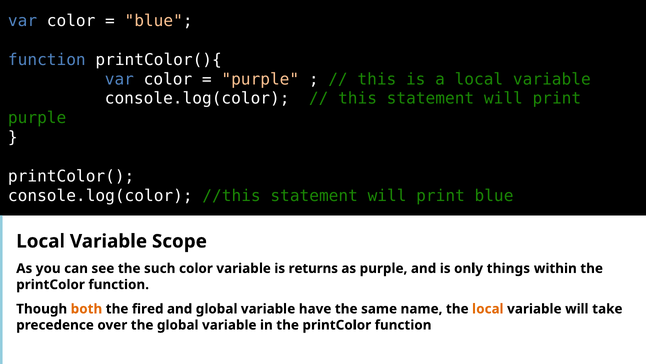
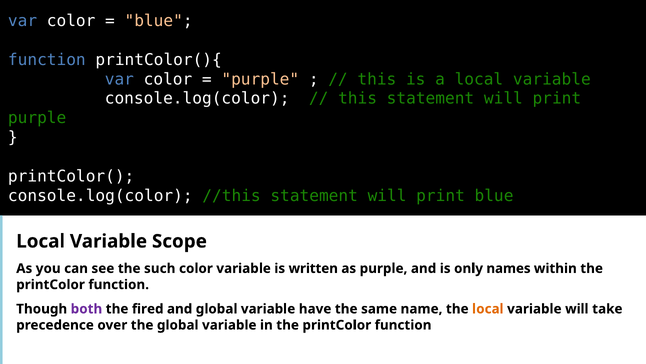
returns: returns -> written
things: things -> names
both colour: orange -> purple
